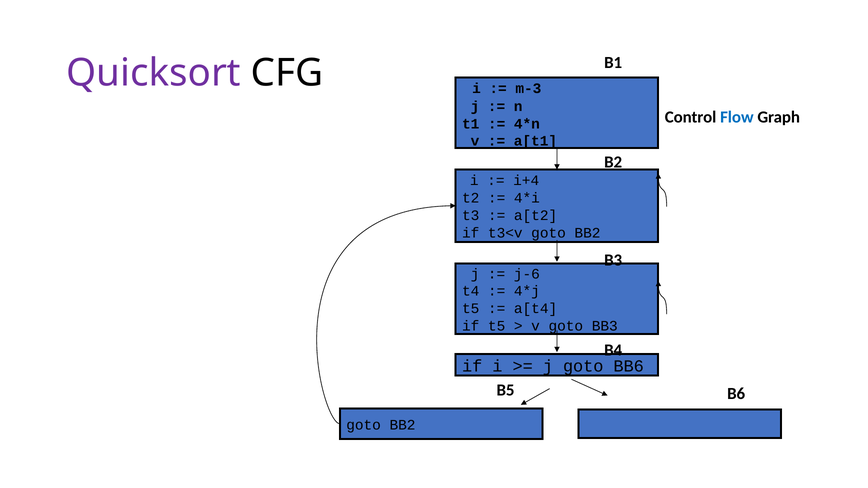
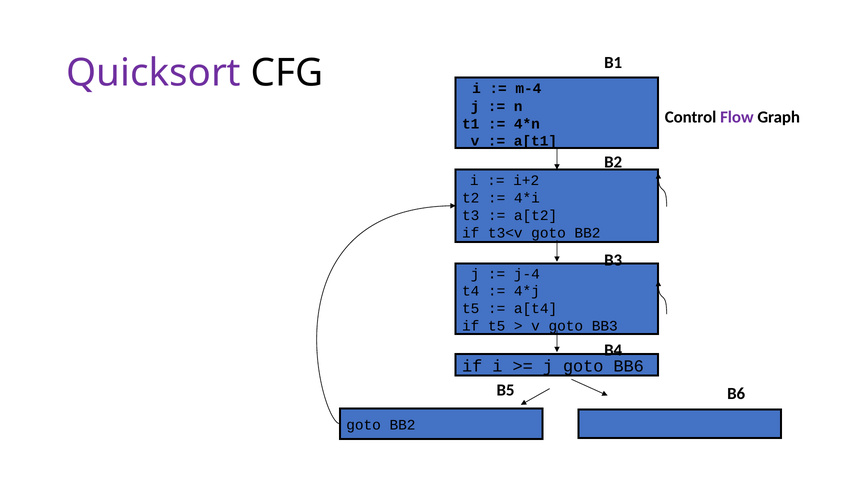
m-3: m-3 -> m-4
Flow colour: blue -> purple
i+4: i+4 -> i+2
j-6: j-6 -> j-4
